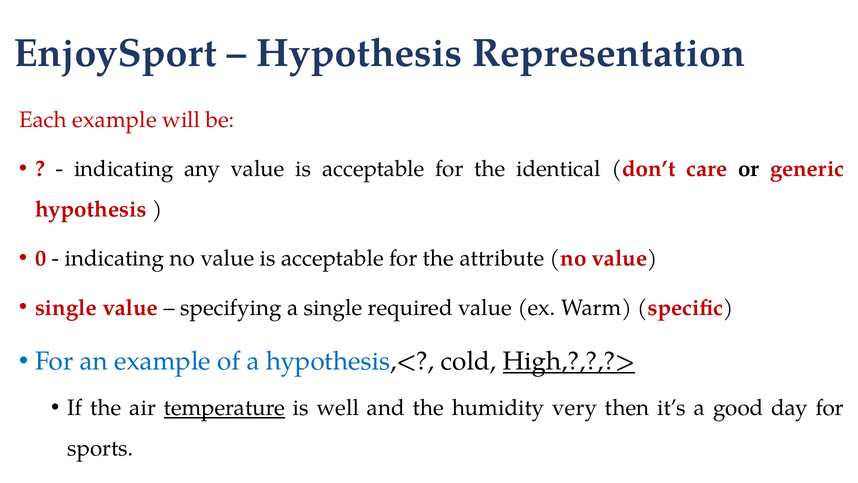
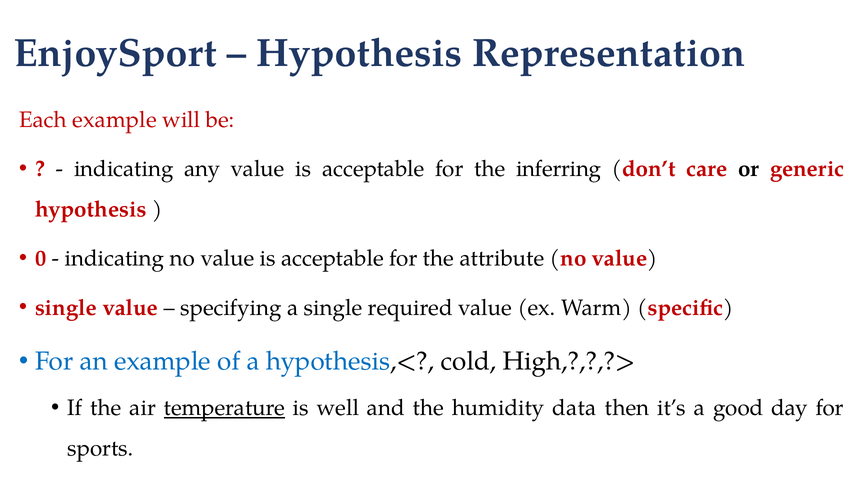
identical: identical -> inferring
High,?,?,?> underline: present -> none
very: very -> data
